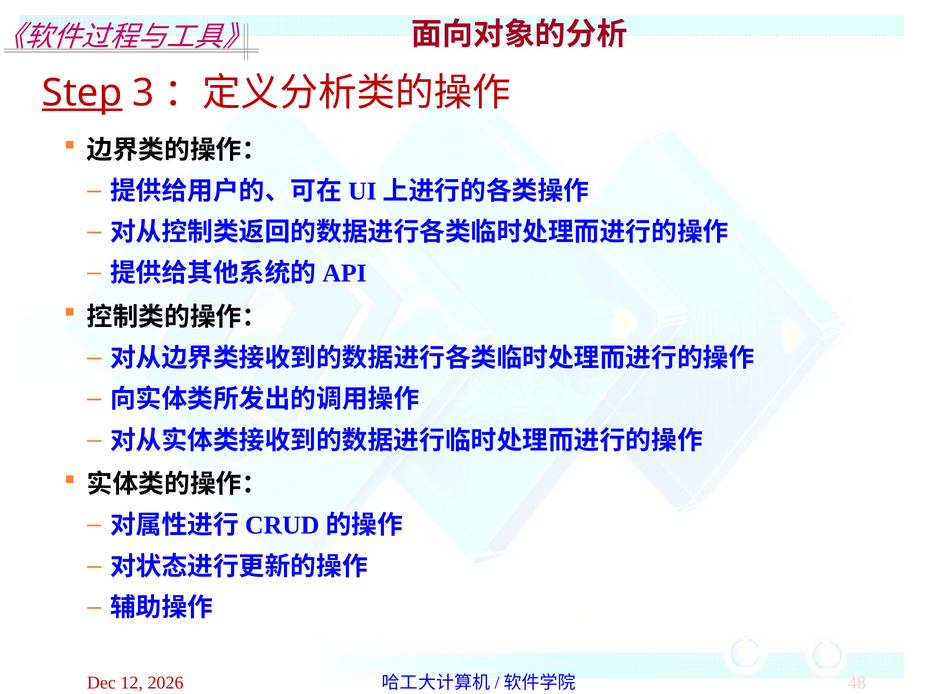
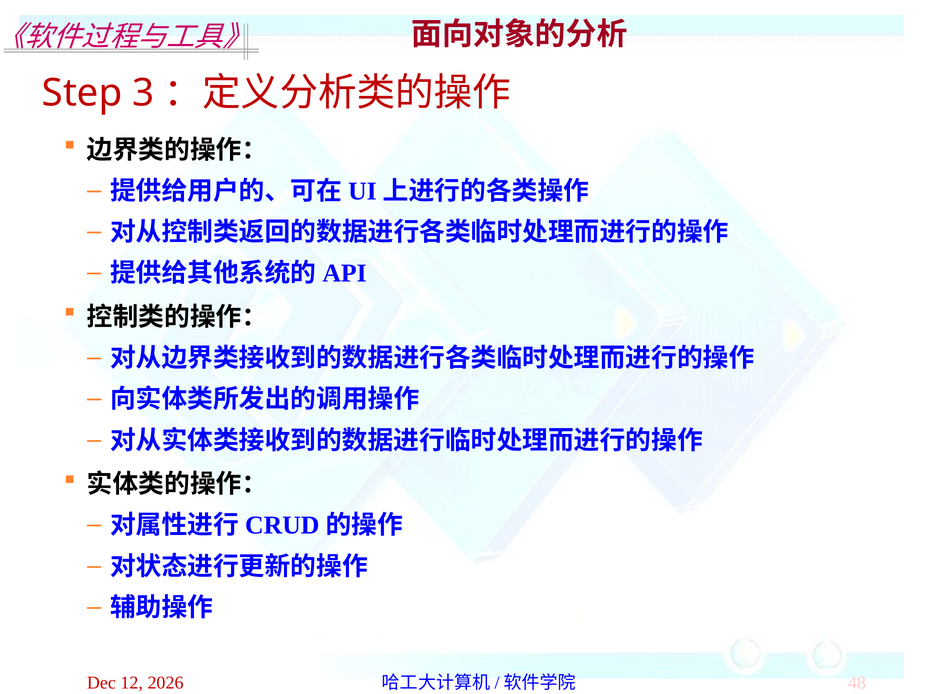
Step underline: present -> none
